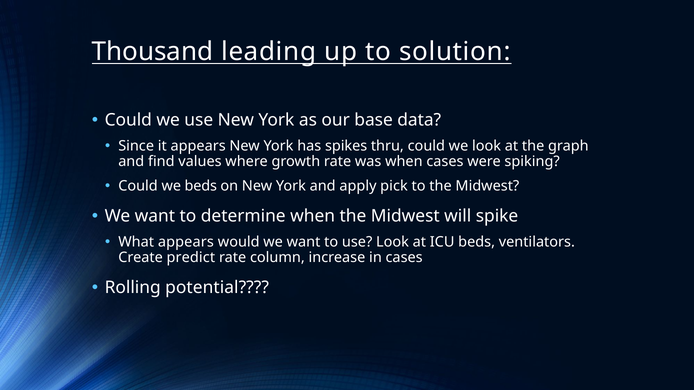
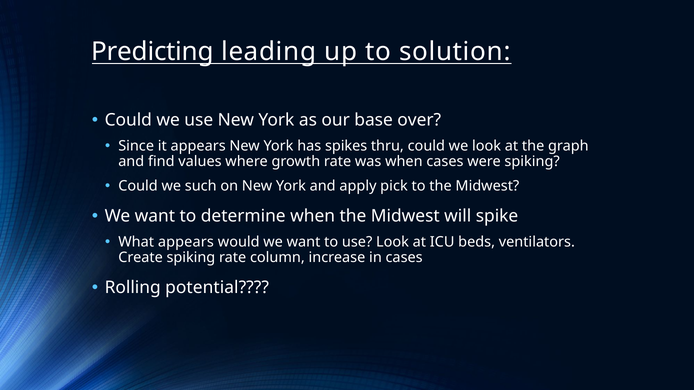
Thousand: Thousand -> Predicting
data: data -> over
we beds: beds -> such
Create predict: predict -> spiking
